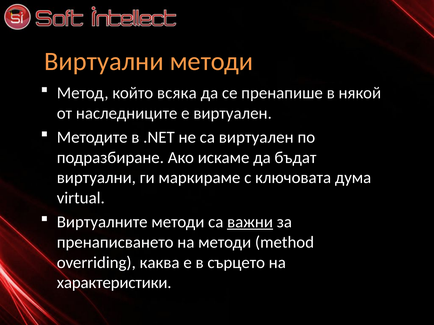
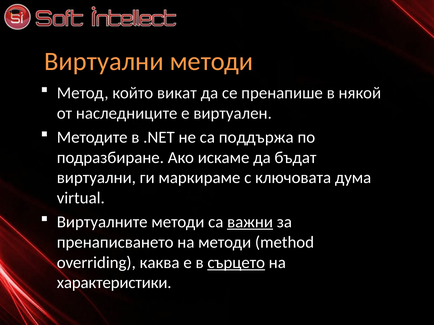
всяка: всяка -> викат
са виртуален: виртуален -> поддържа
сърцето underline: none -> present
